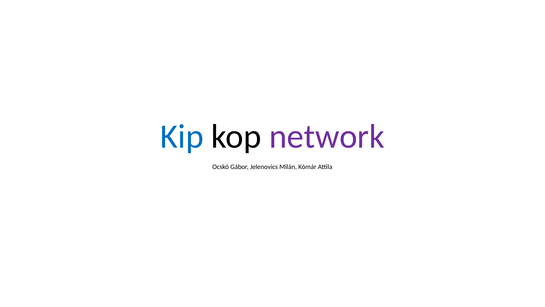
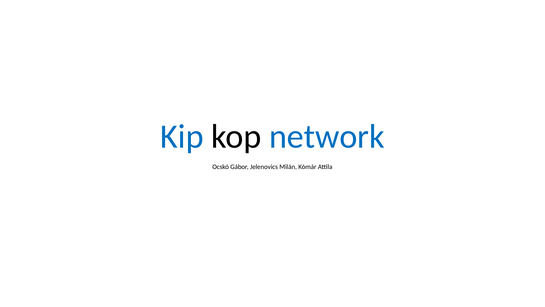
network colour: purple -> blue
